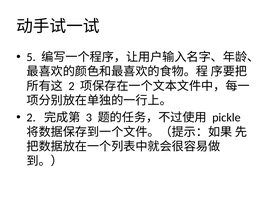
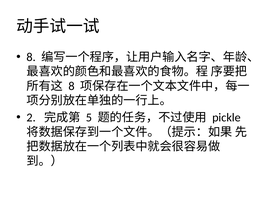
5 at (31, 57): 5 -> 8
2 at (71, 86): 2 -> 8
3: 3 -> 5
